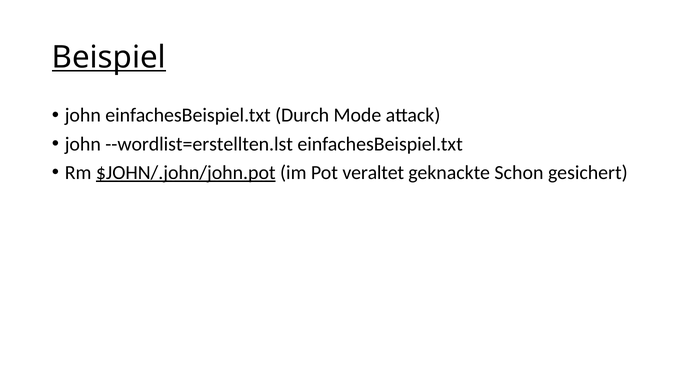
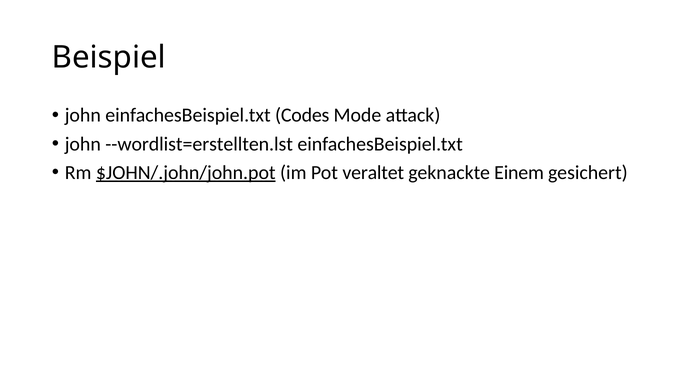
Beispiel underline: present -> none
Durch: Durch -> Codes
Schon: Schon -> Einem
